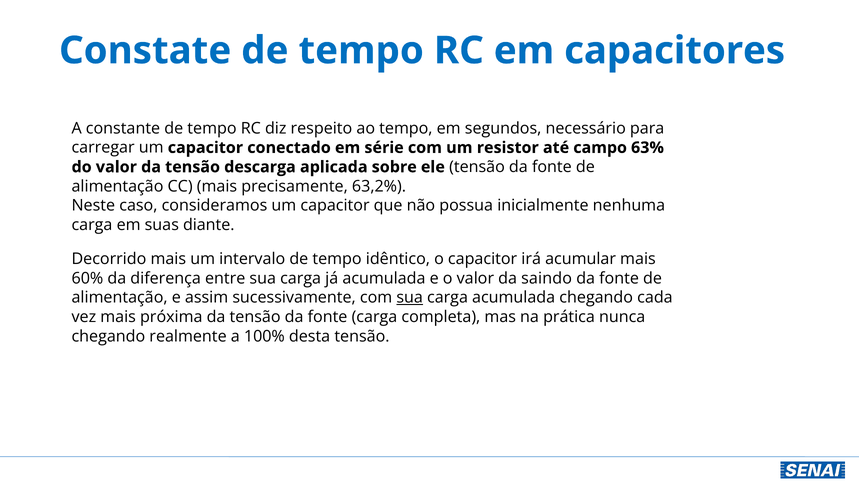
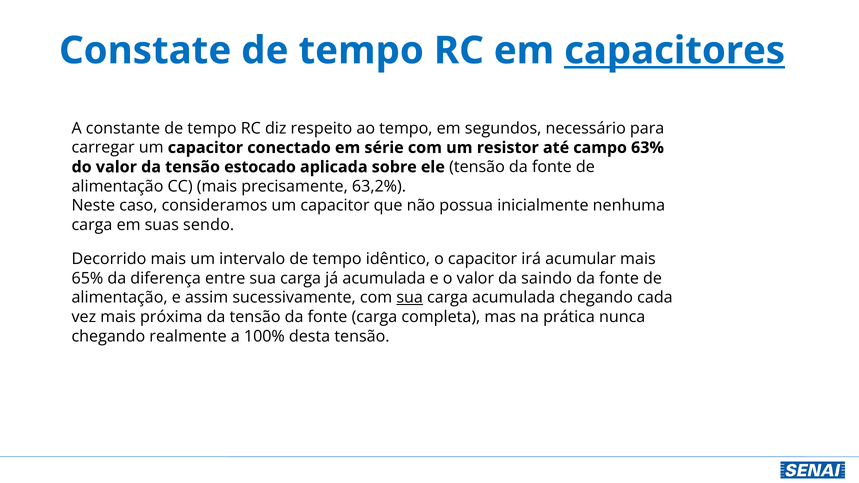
capacitores underline: none -> present
descarga: descarga -> estocado
diante: diante -> sendo
60%: 60% -> 65%
